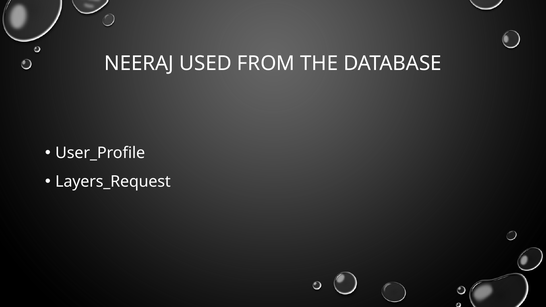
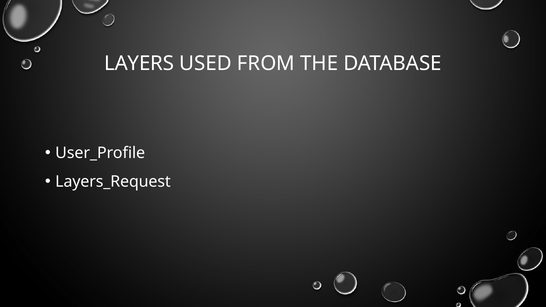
NEERAJ: NEERAJ -> LAYERS
